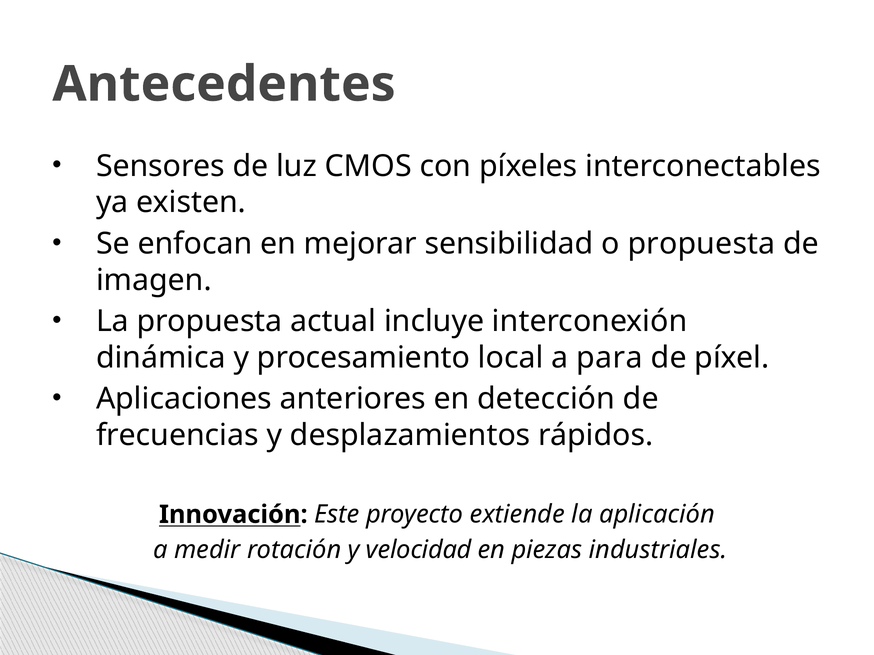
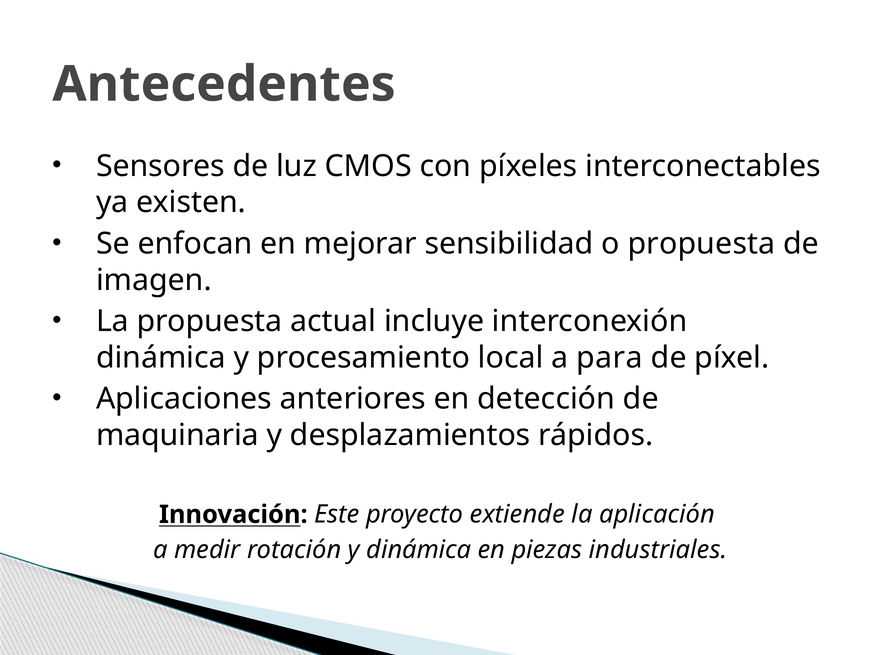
frecuencias: frecuencias -> maquinaria
y velocidad: velocidad -> dinámica
